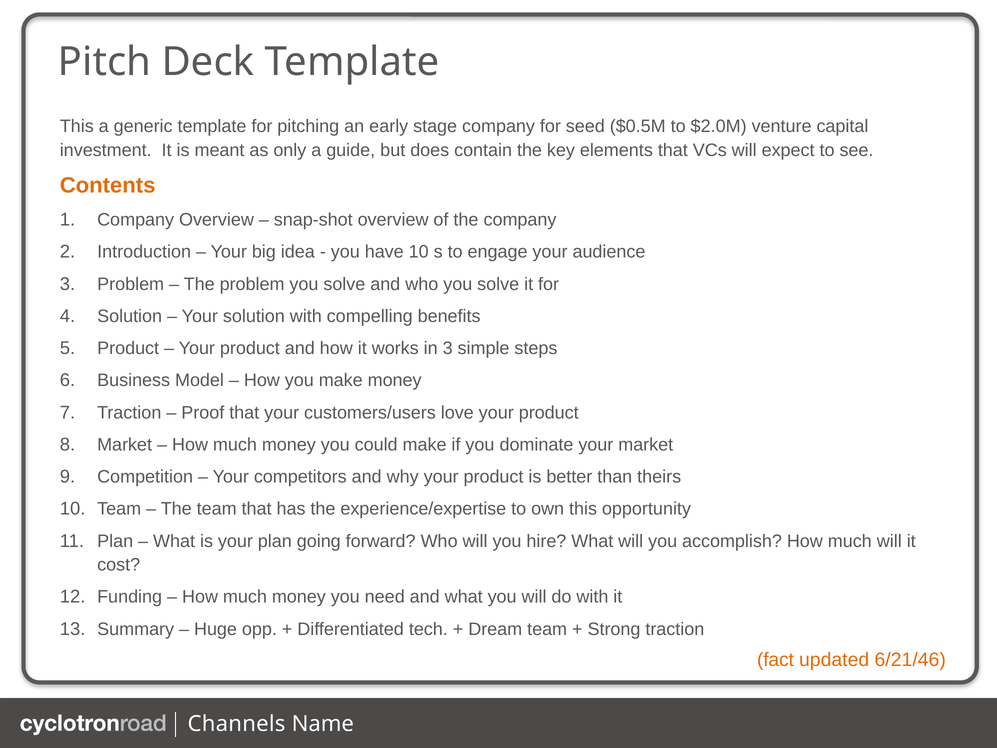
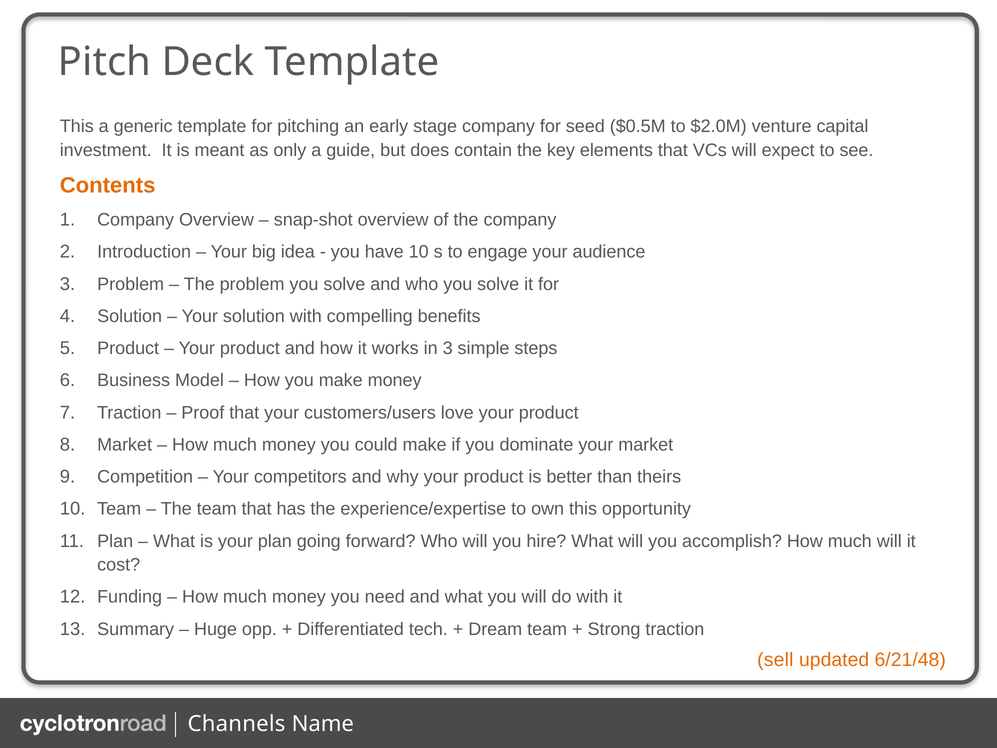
fact: fact -> sell
6/21/46: 6/21/46 -> 6/21/48
